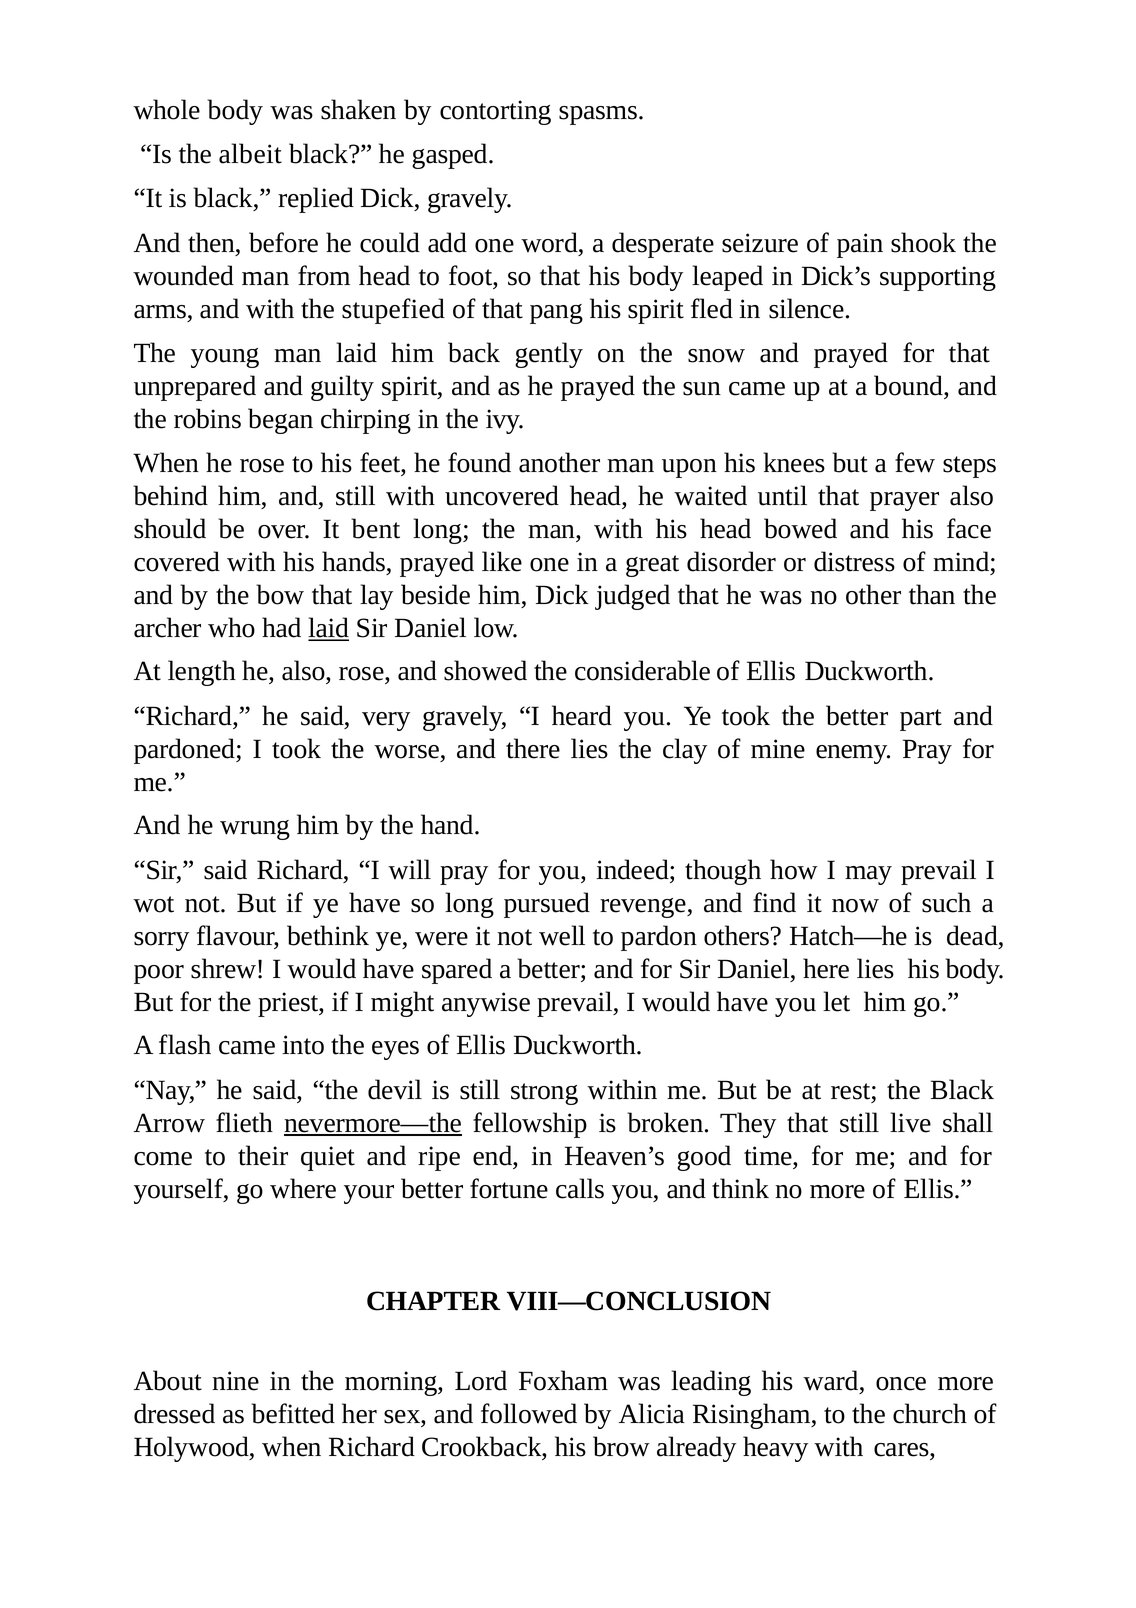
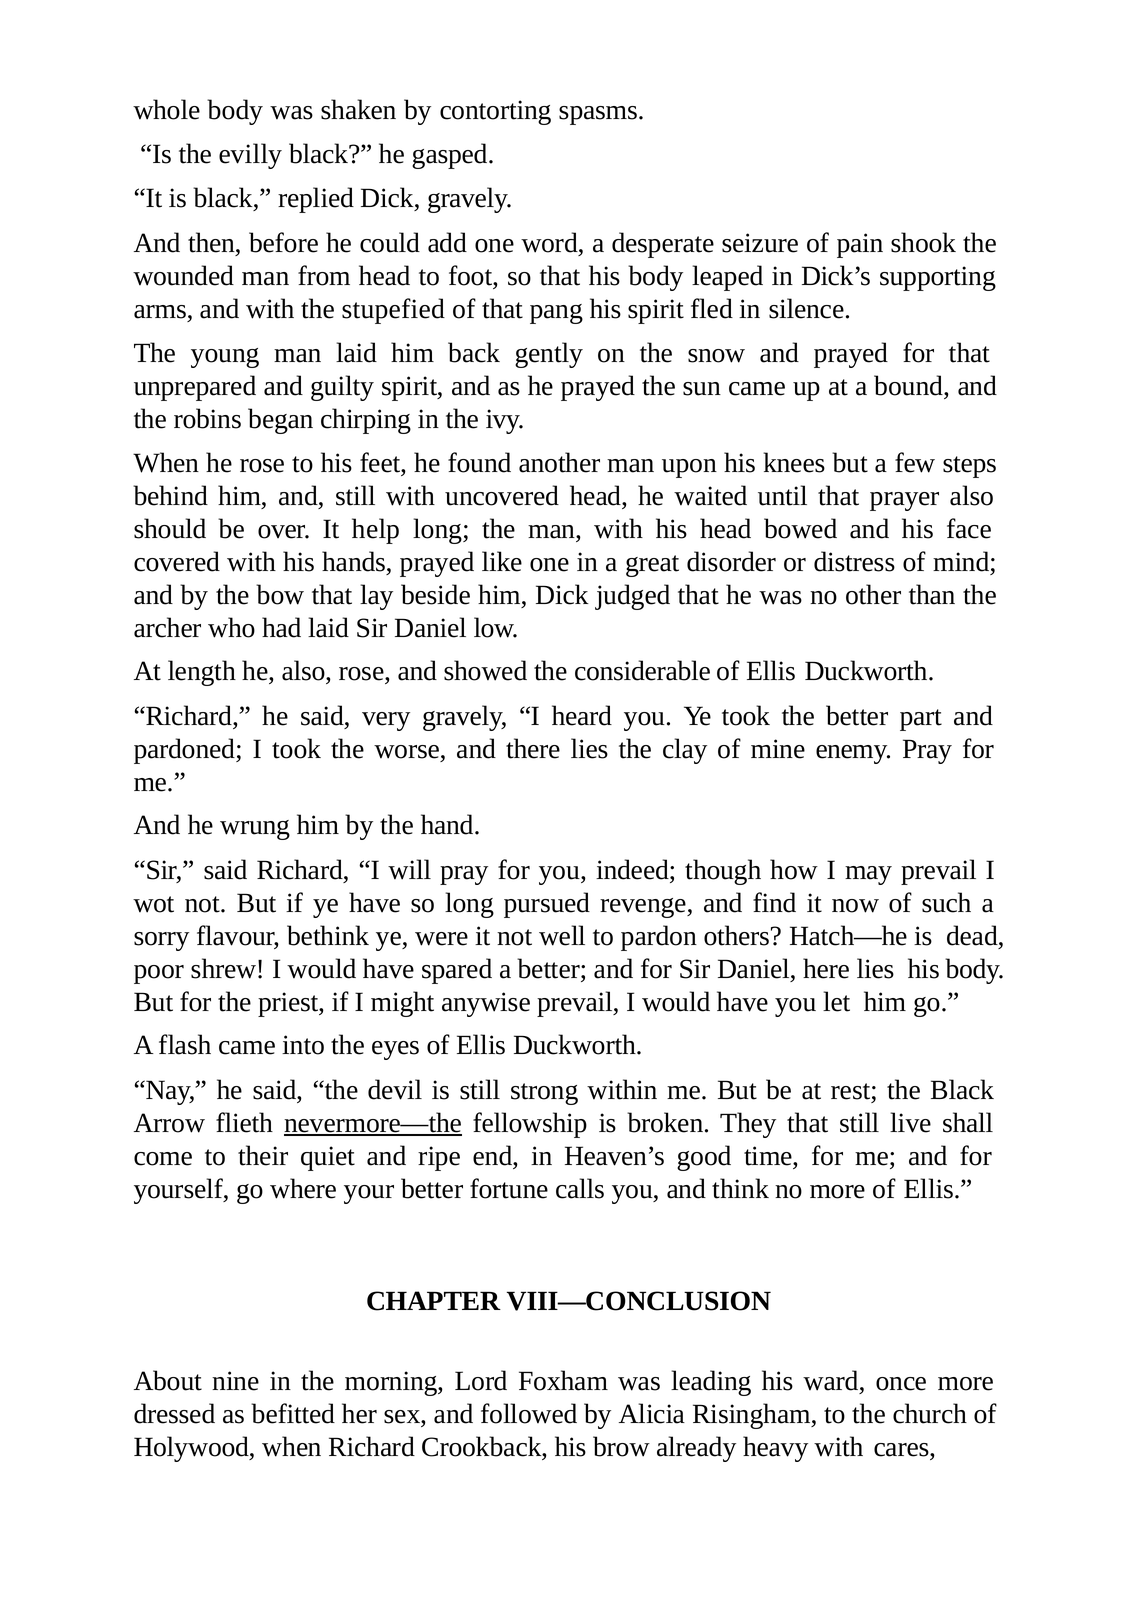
albeit: albeit -> evilly
bent: bent -> help
laid at (329, 628) underline: present -> none
